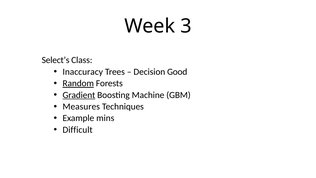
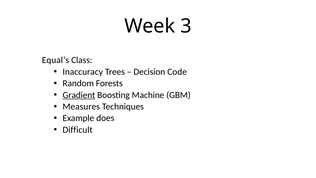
Select’s: Select’s -> Equal’s
Good: Good -> Code
Random underline: present -> none
mins: mins -> does
